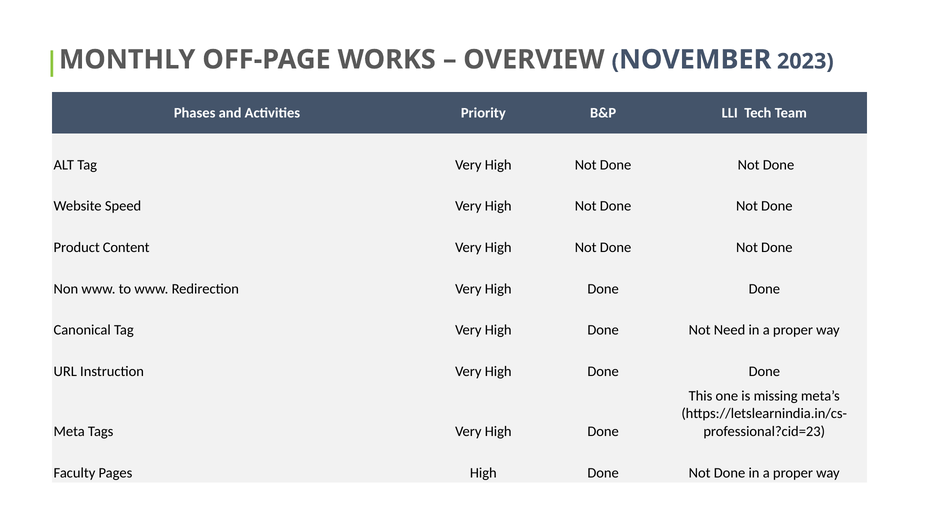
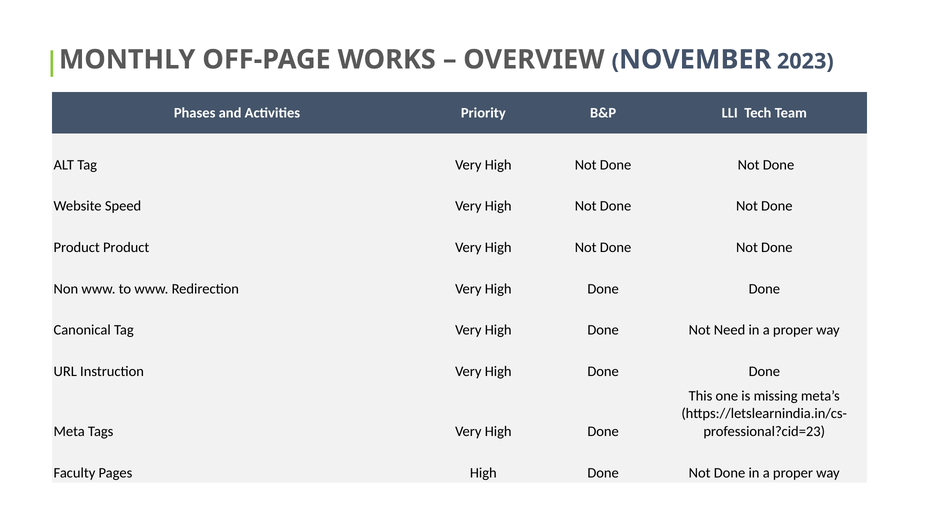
Product Content: Content -> Product
